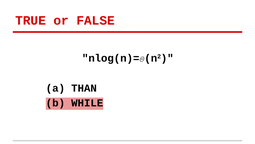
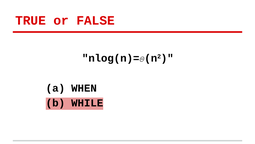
THAN: THAN -> WHEN
